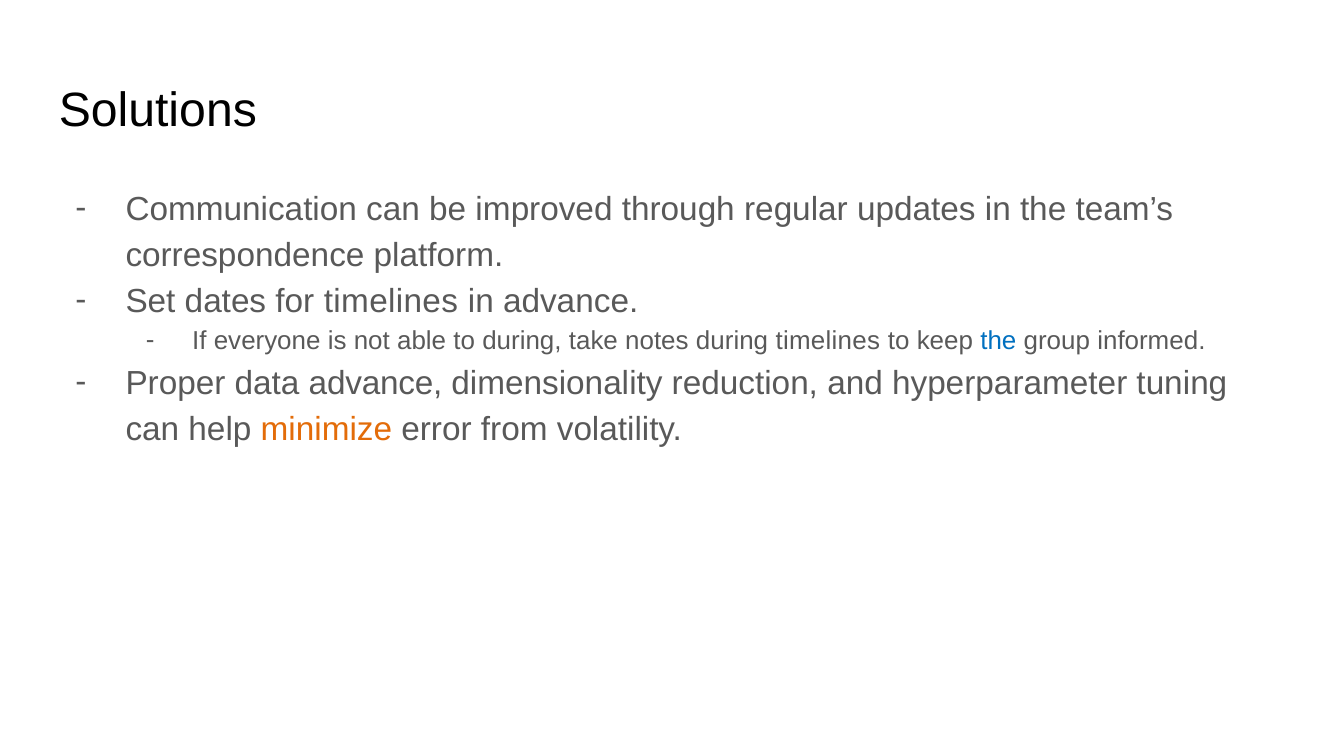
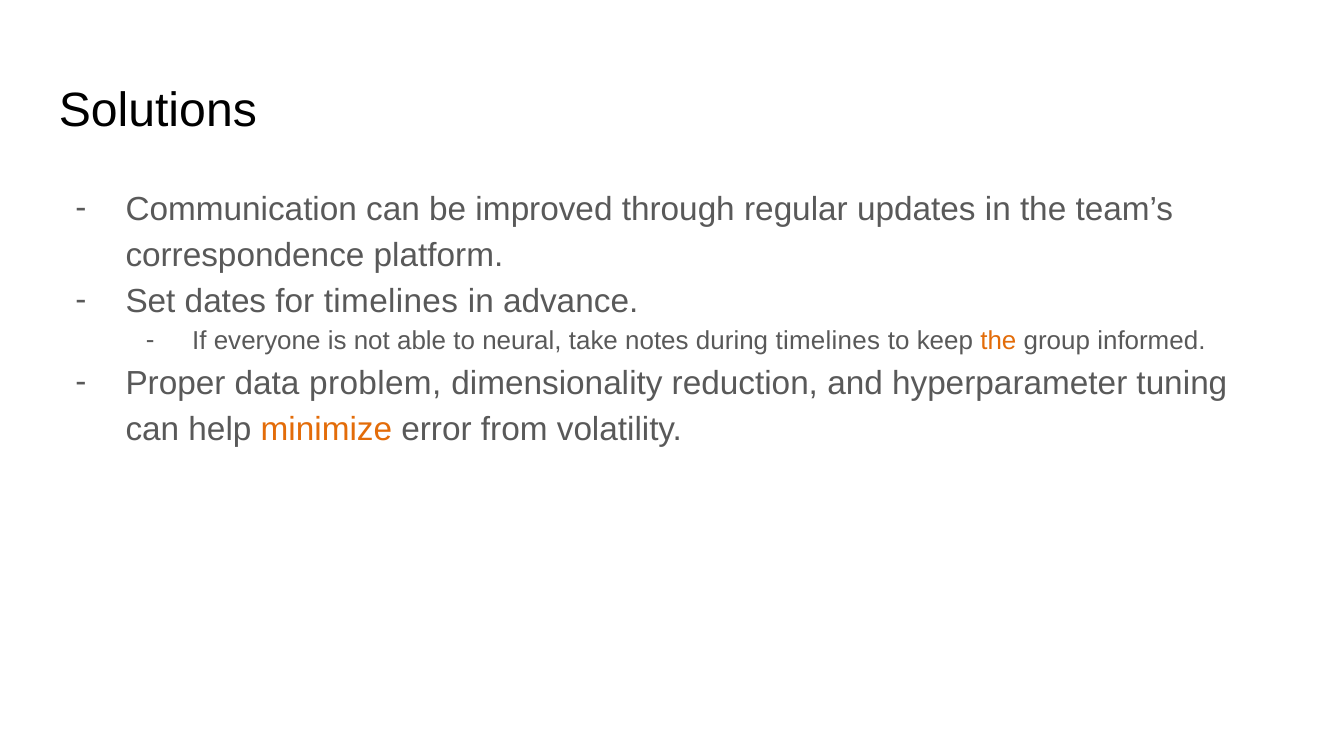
to during: during -> neural
the at (998, 342) colour: blue -> orange
data advance: advance -> problem
